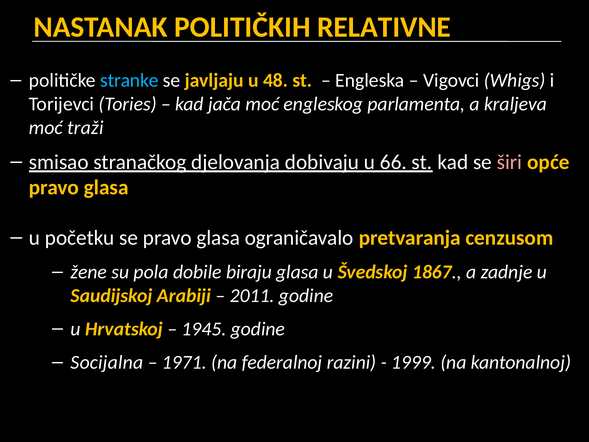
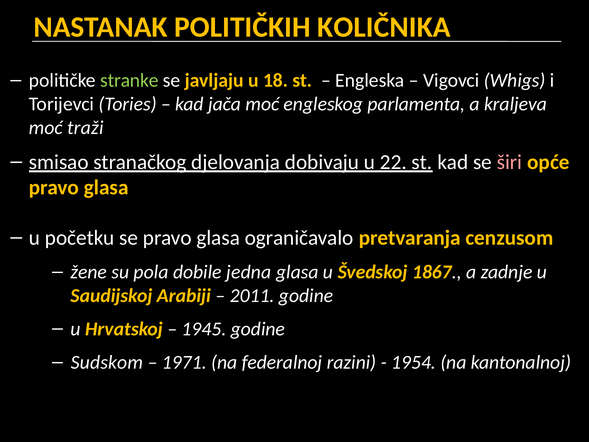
RELATIVNE: RELATIVNE -> KOLIČNIKA
stranke colour: light blue -> light green
48: 48 -> 18
66: 66 -> 22
biraju: biraju -> jedna
Socijalna: Socijalna -> Sudskom
1999: 1999 -> 1954
